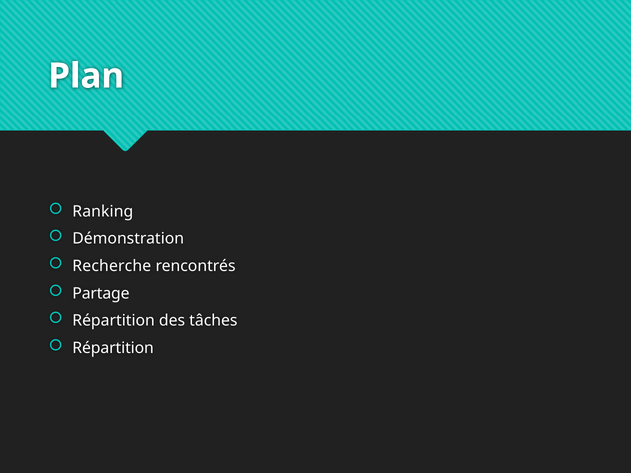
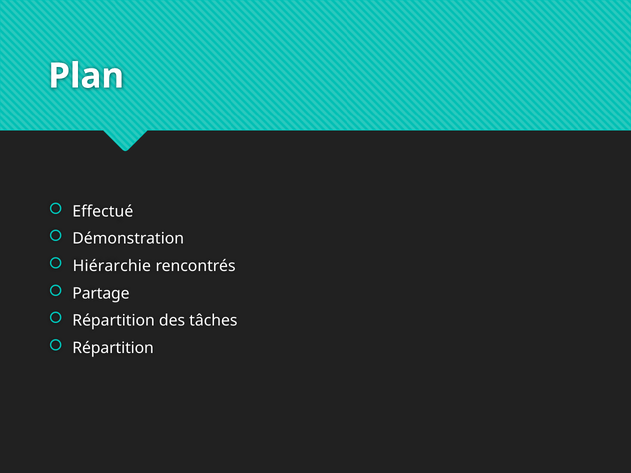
Ranking: Ranking -> Effectué
Recherche: Recherche -> Hiérarchie
